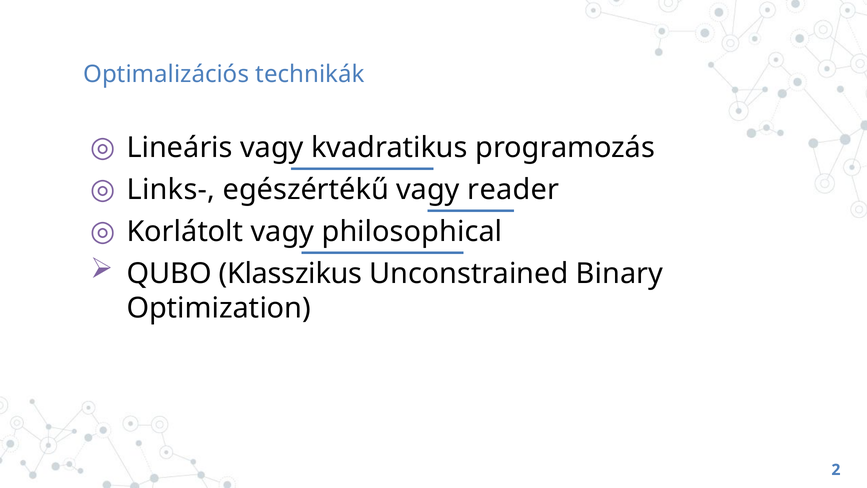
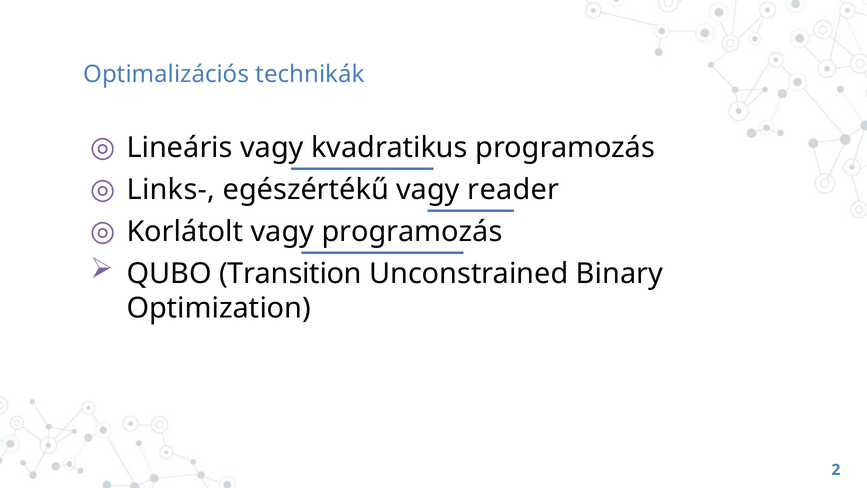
vagy philosophical: philosophical -> programozás
Klasszikus: Klasszikus -> Transition
